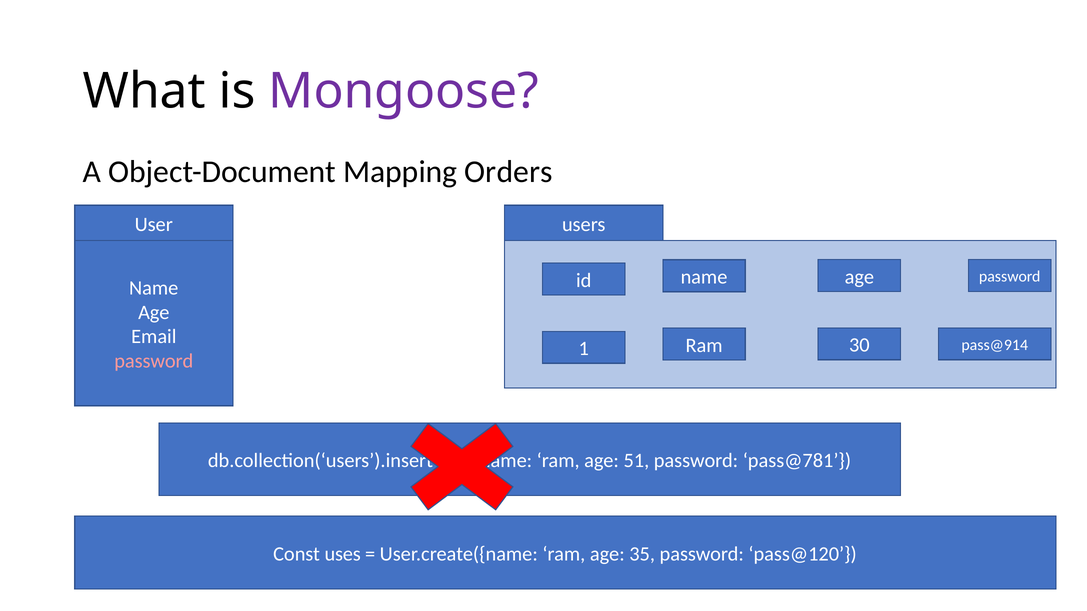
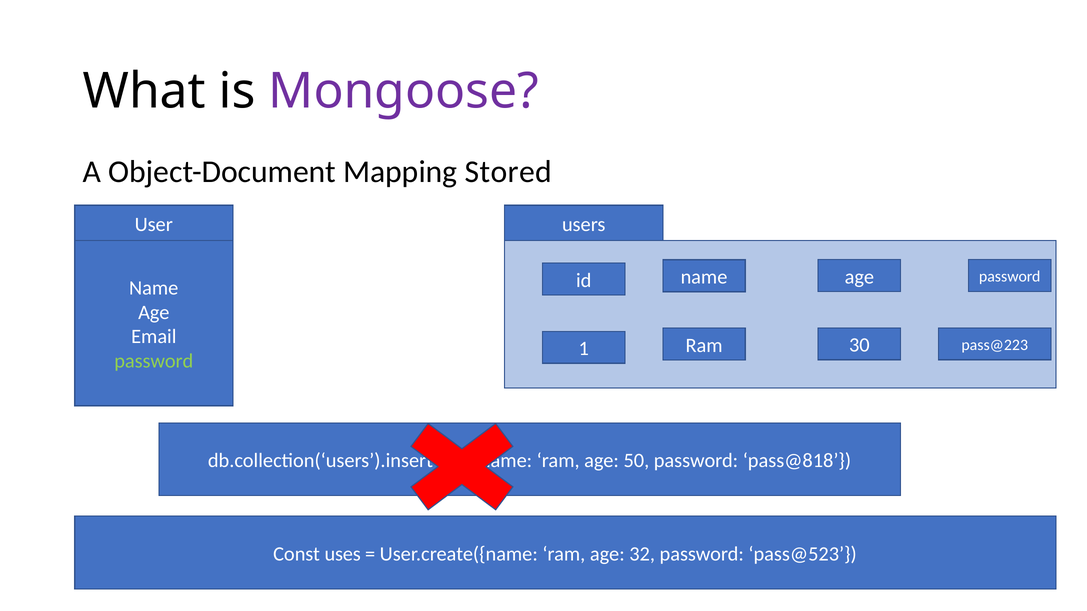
Orders: Orders -> Stored
pass@914: pass@914 -> pass@223
password at (154, 361) colour: pink -> light green
51: 51 -> 50
pass@781: pass@781 -> pass@818
35: 35 -> 32
pass@120: pass@120 -> pass@523
